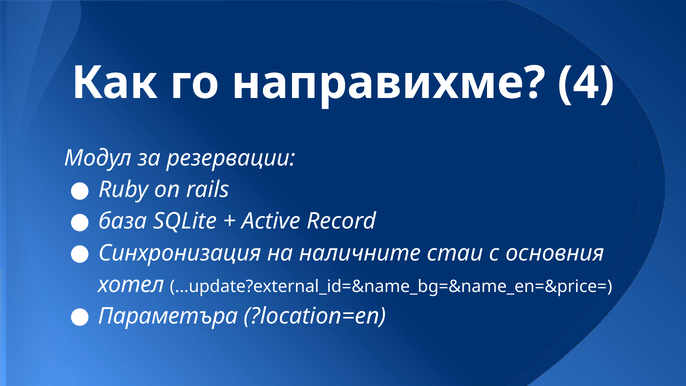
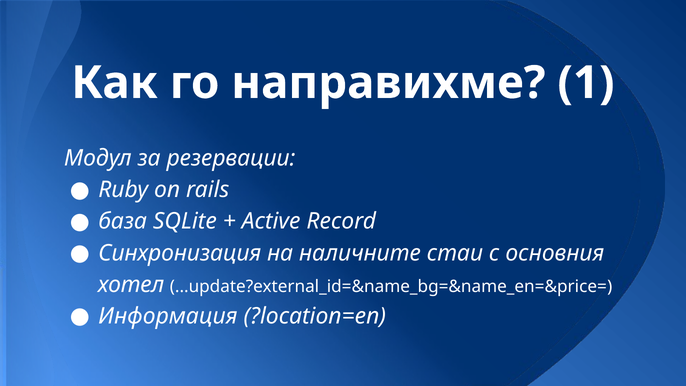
4: 4 -> 1
Параметъра: Параметъра -> Информация
